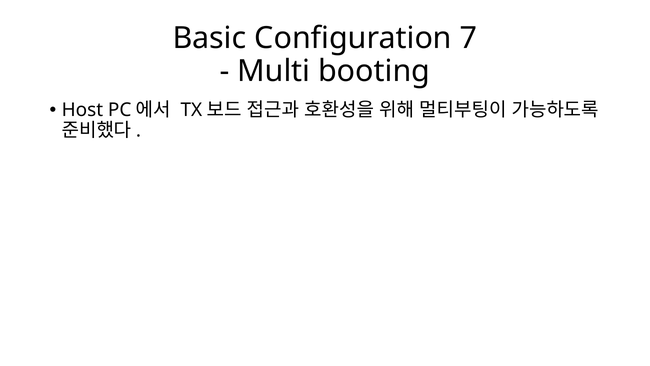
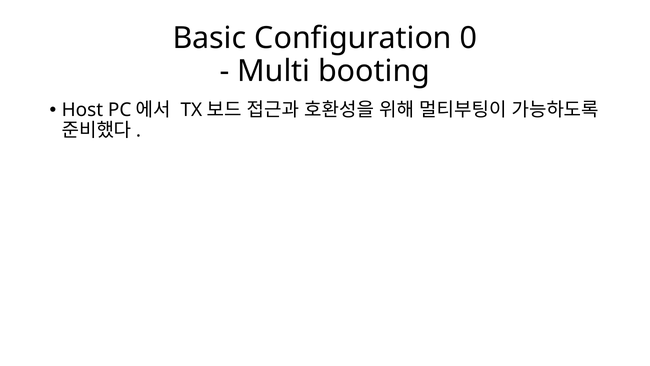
7: 7 -> 0
